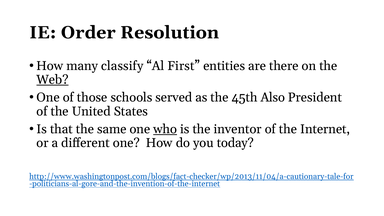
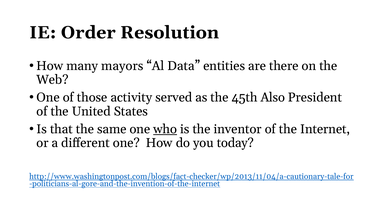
classify: classify -> mayors
First: First -> Data
Web underline: present -> none
schools: schools -> activity
